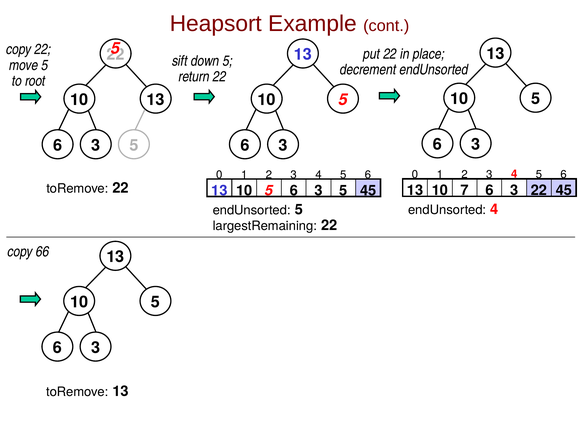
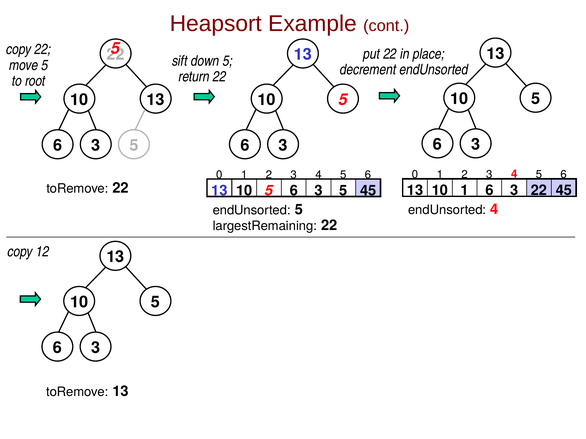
10 7: 7 -> 1
66: 66 -> 12
